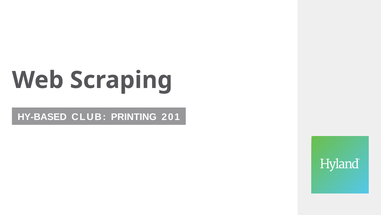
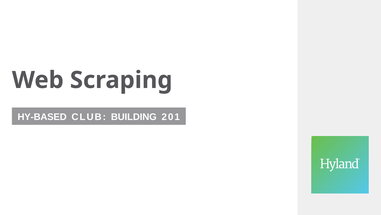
PRINTING: PRINTING -> BUILDING
